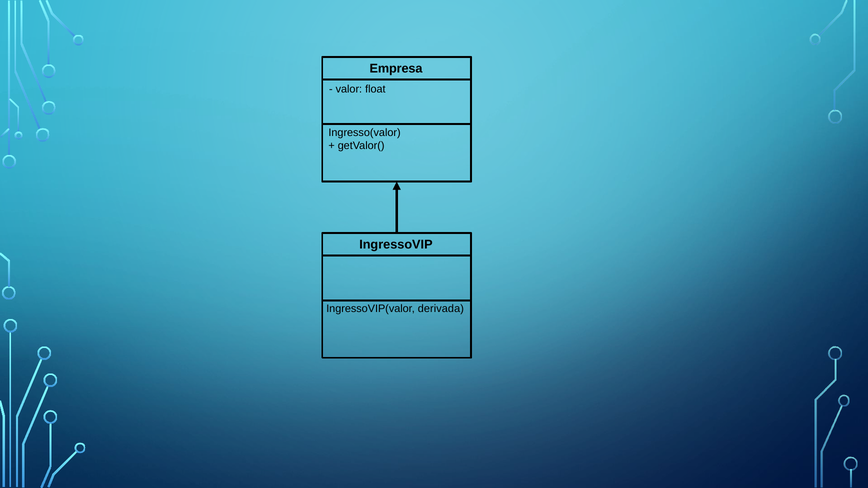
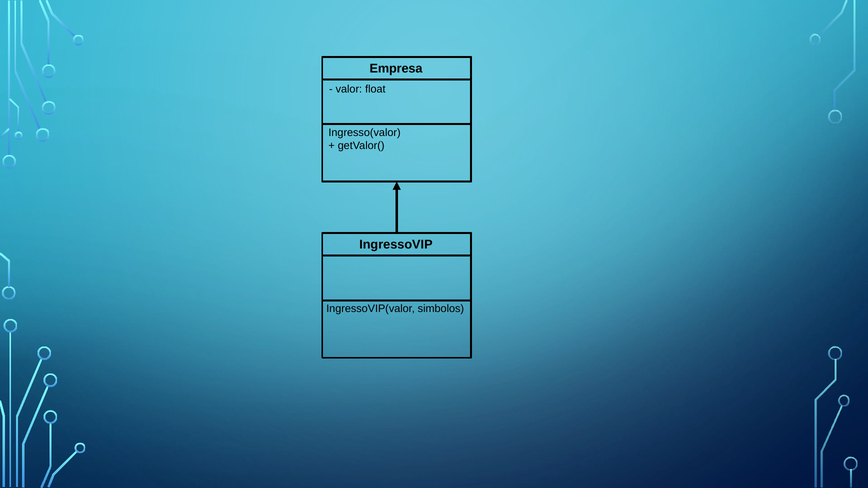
derivada: derivada -> simbolos
